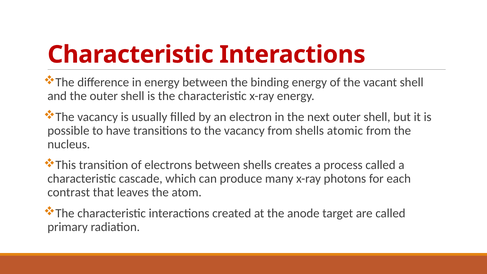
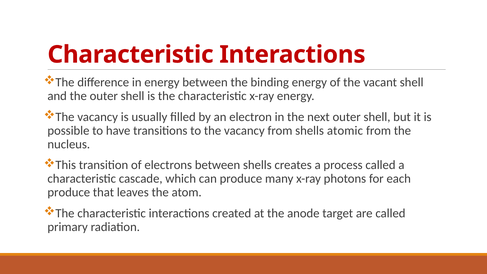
contrast at (69, 192): contrast -> produce
